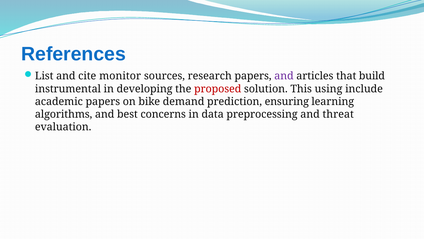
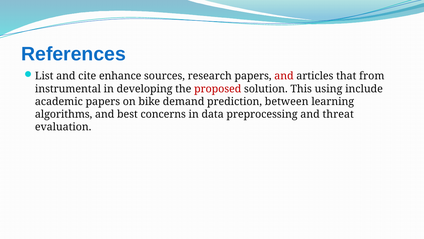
monitor: monitor -> enhance
and at (284, 76) colour: purple -> red
build: build -> from
ensuring: ensuring -> between
